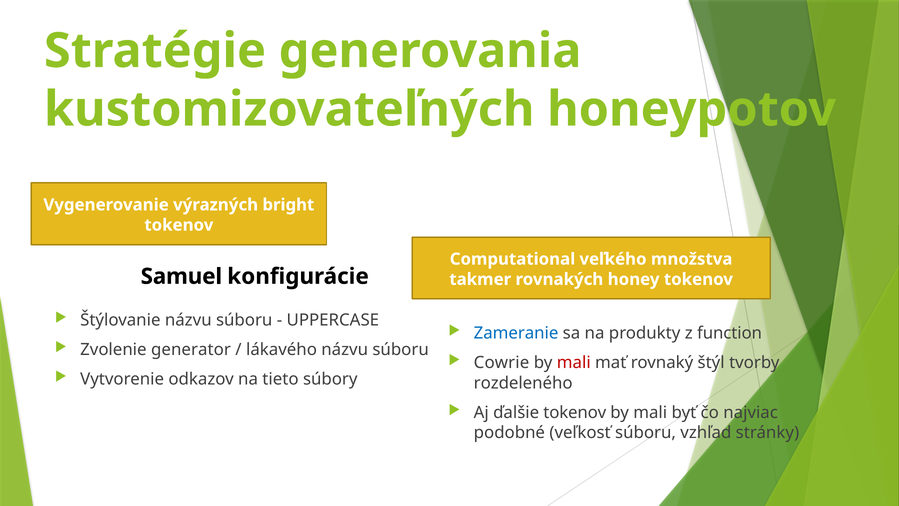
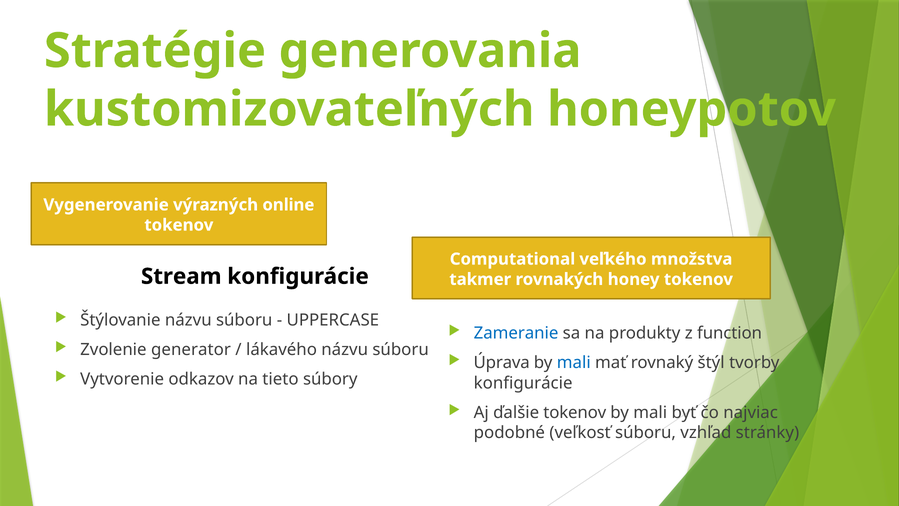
bright: bright -> online
Samuel: Samuel -> Stream
Cowrie: Cowrie -> Úprava
mali at (574, 363) colour: red -> blue
rozdeleného at (523, 383): rozdeleného -> konfigurácie
